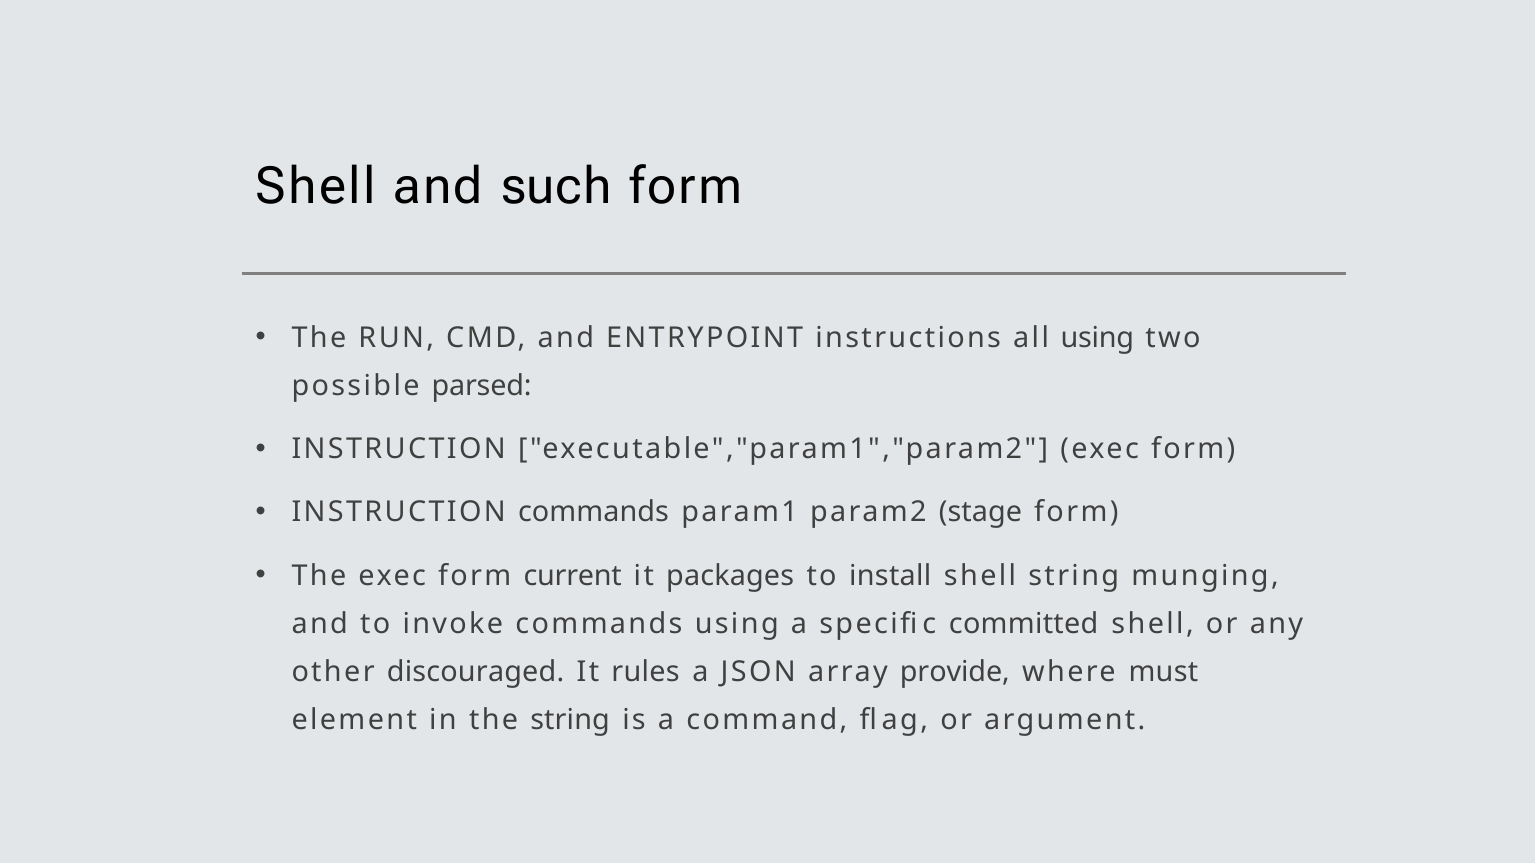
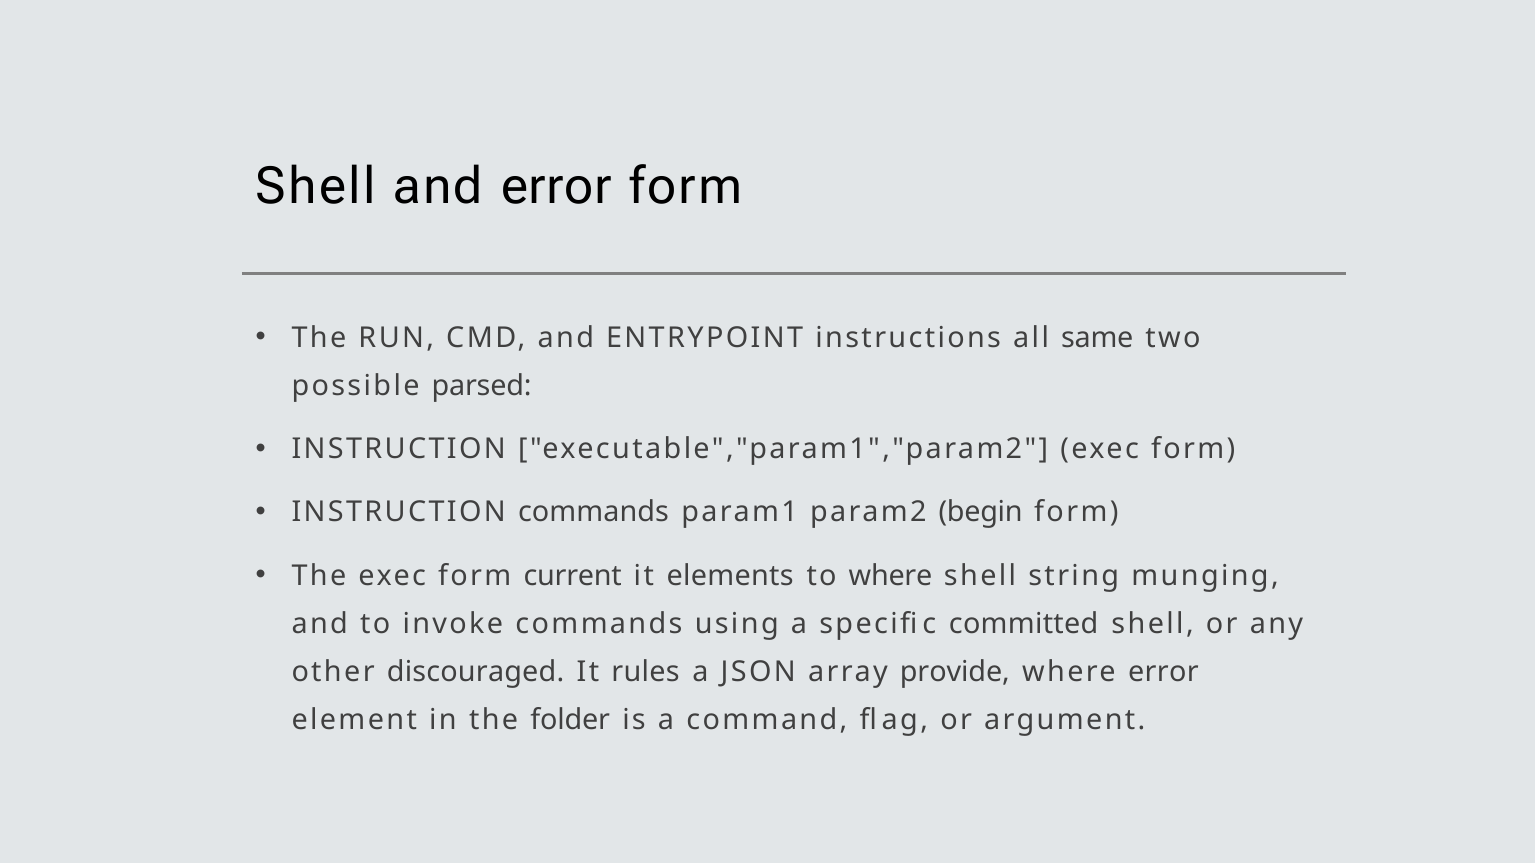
and such: such -> error
all using: using -> same
stage: stage -> begin
packages: packages -> elements
to install: install -> where
where must: must -> error
the string: string -> folder
